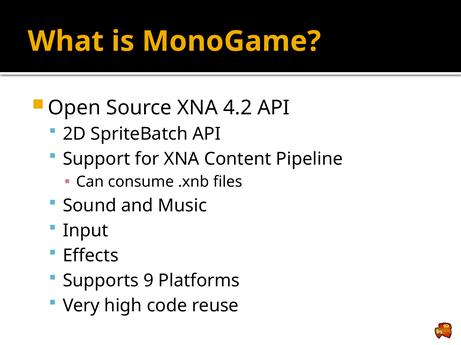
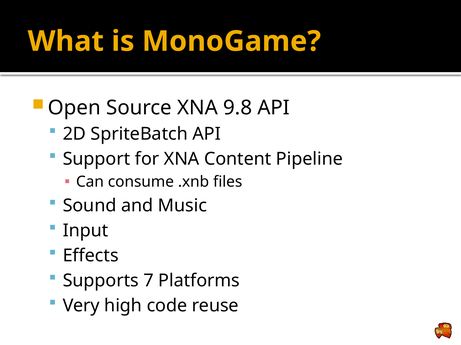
4.2: 4.2 -> 9.8
9: 9 -> 7
